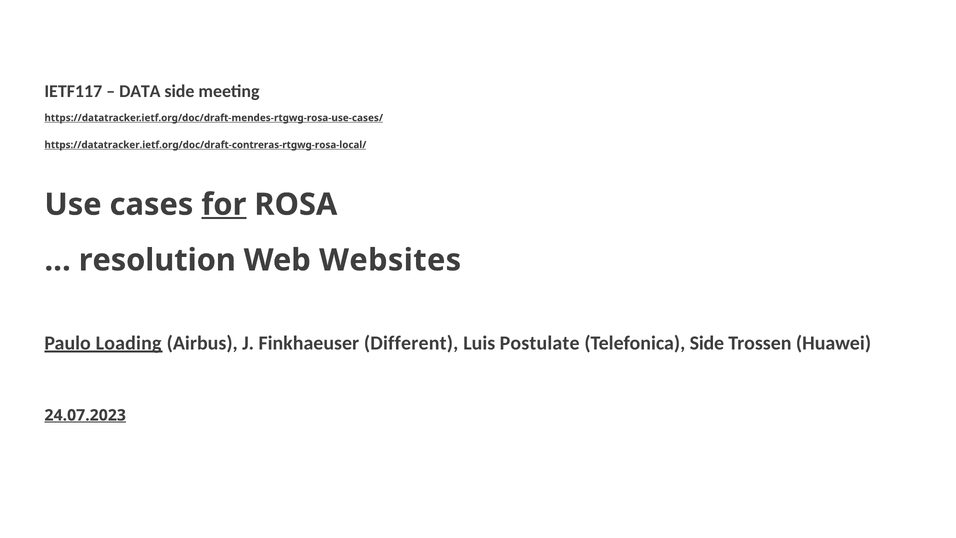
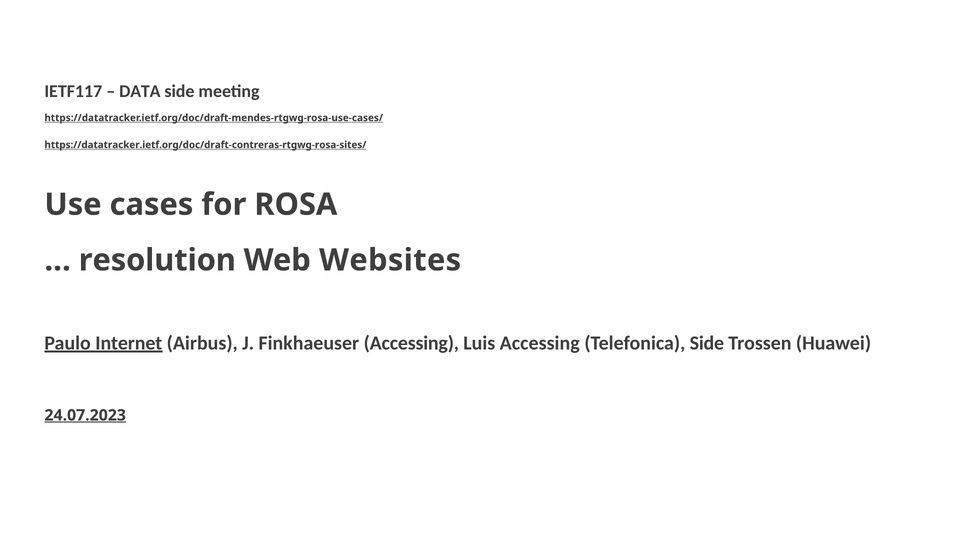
https://datatracker.ietf.org/doc/draft-contreras-rtgwg-rosa-local/: https://datatracker.ietf.org/doc/draft-contreras-rtgwg-rosa-local/ -> https://datatracker.ietf.org/doc/draft-contreras-rtgwg-rosa-sites/
for underline: present -> none
Loading: Loading -> Internet
Finkhaeuser Different: Different -> Accessing
Luis Postulate: Postulate -> Accessing
